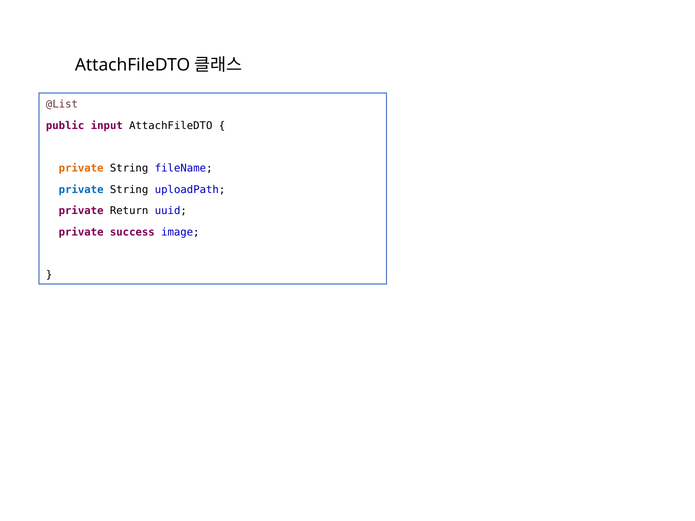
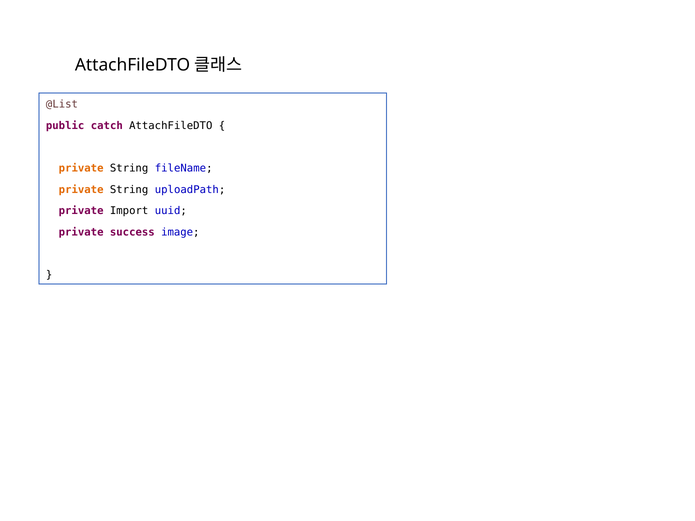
input: input -> catch
private at (81, 190) colour: blue -> orange
Return: Return -> Import
